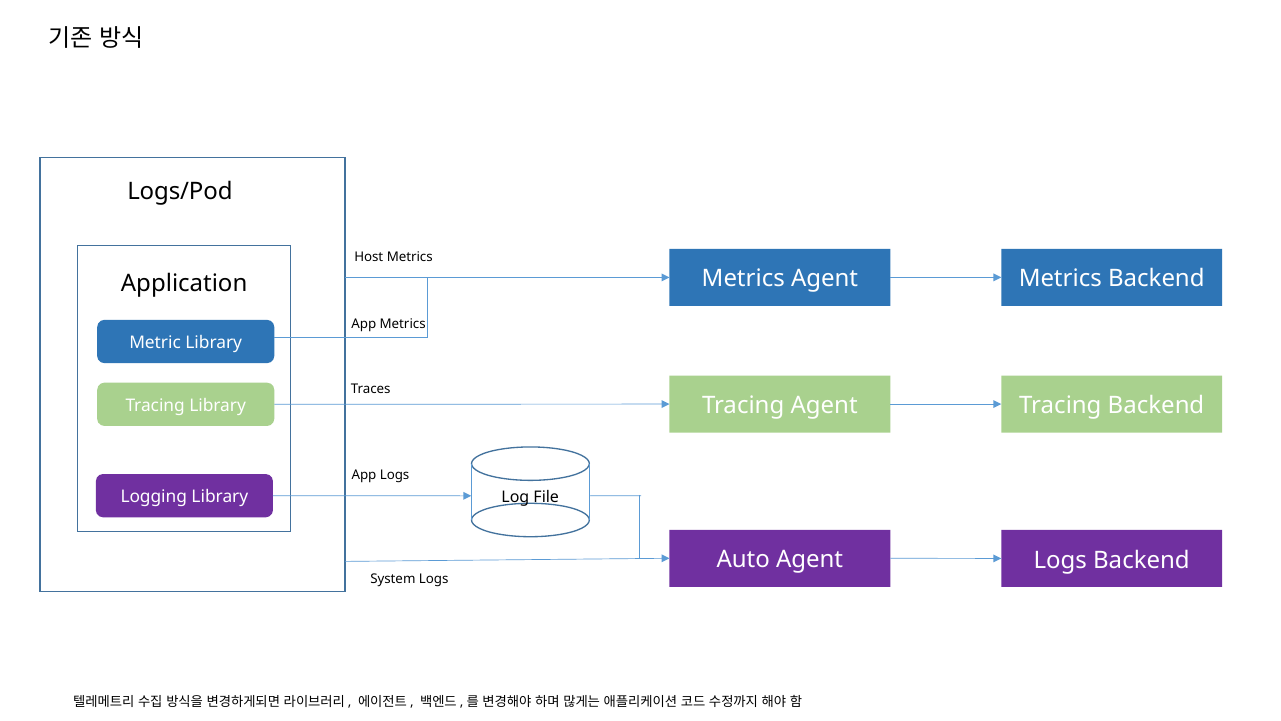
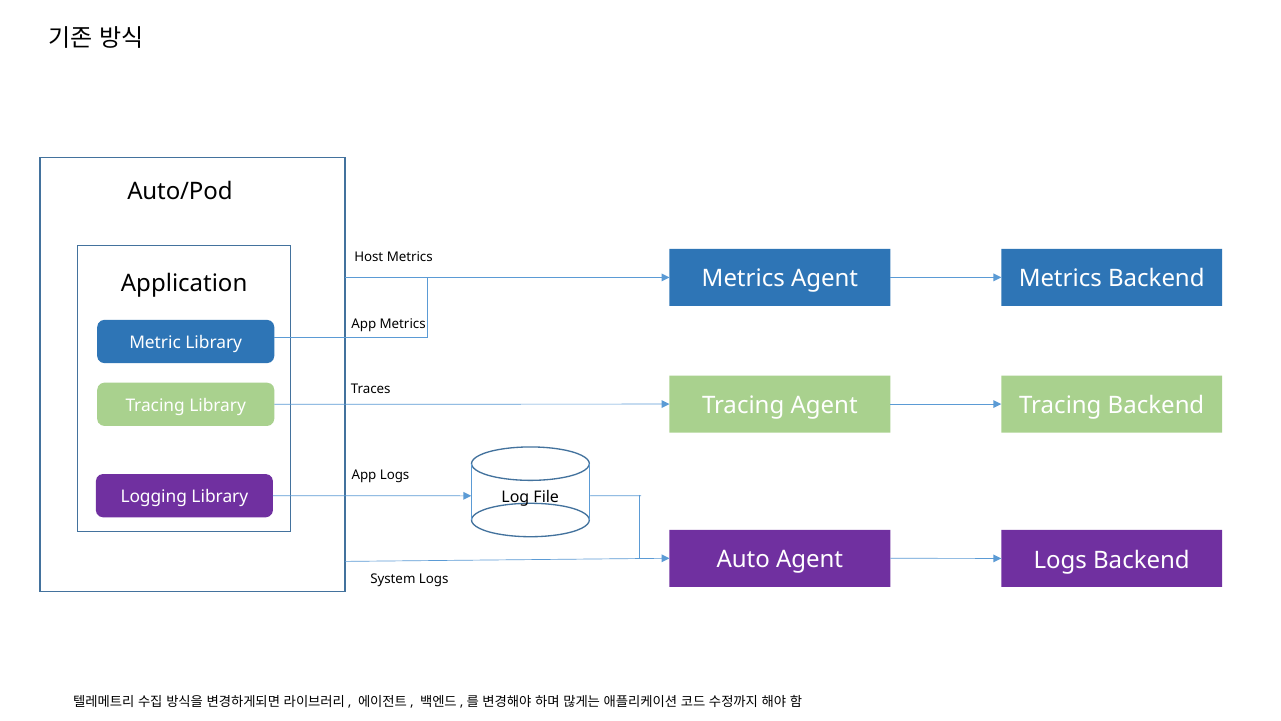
Logs/Pod: Logs/Pod -> Auto/Pod
